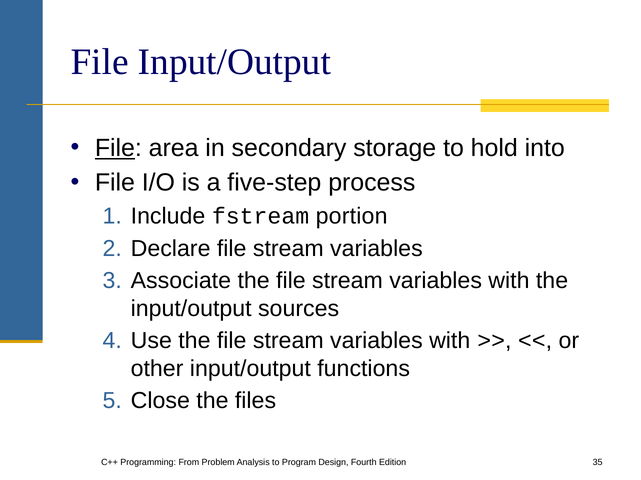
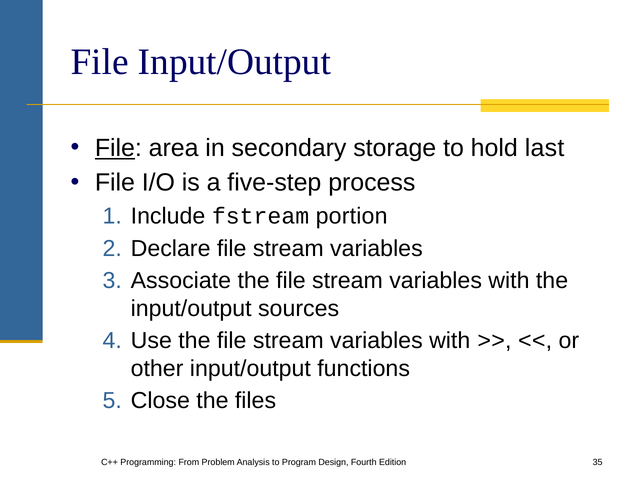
into: into -> last
